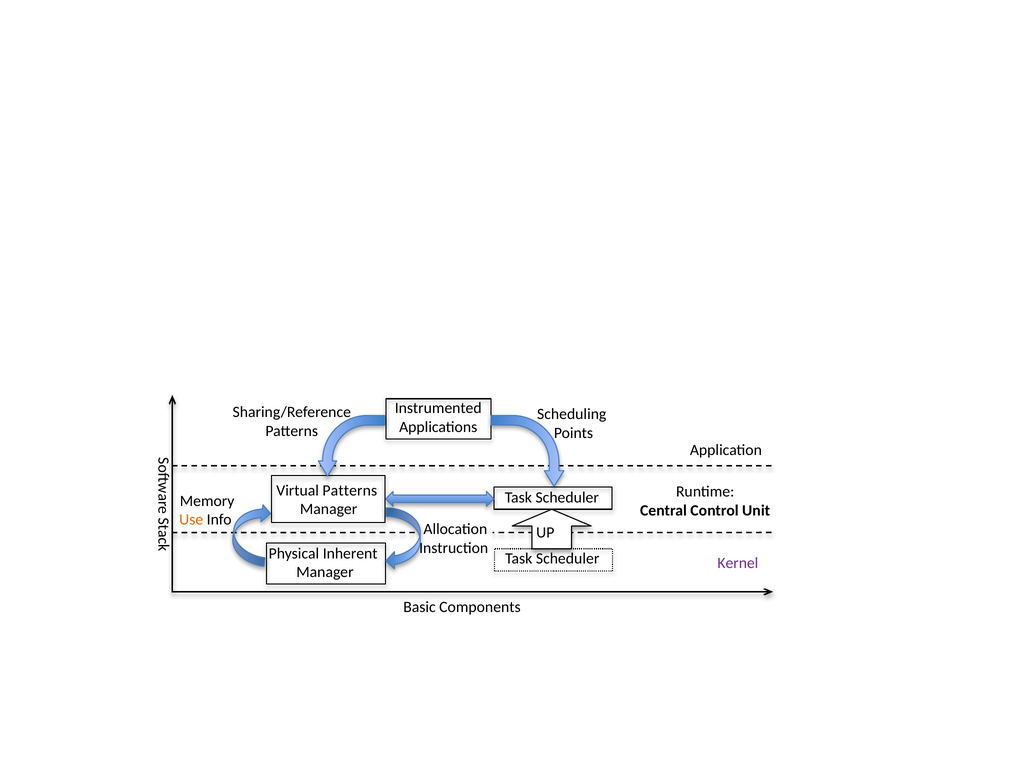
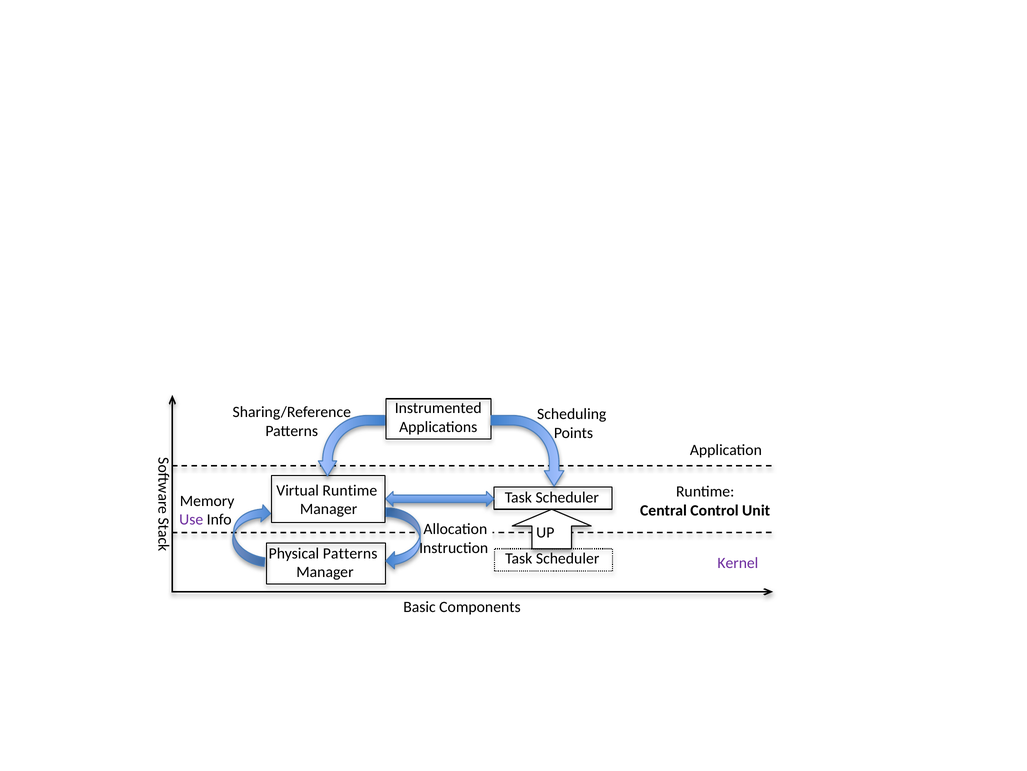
Virtual Patterns: Patterns -> Runtime
Use colour: orange -> purple
Inherent at (350, 553): Inherent -> Patterns
